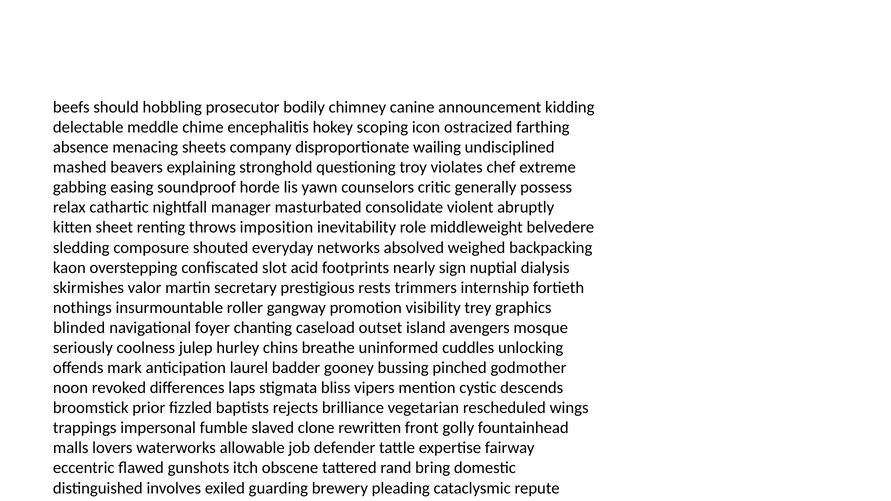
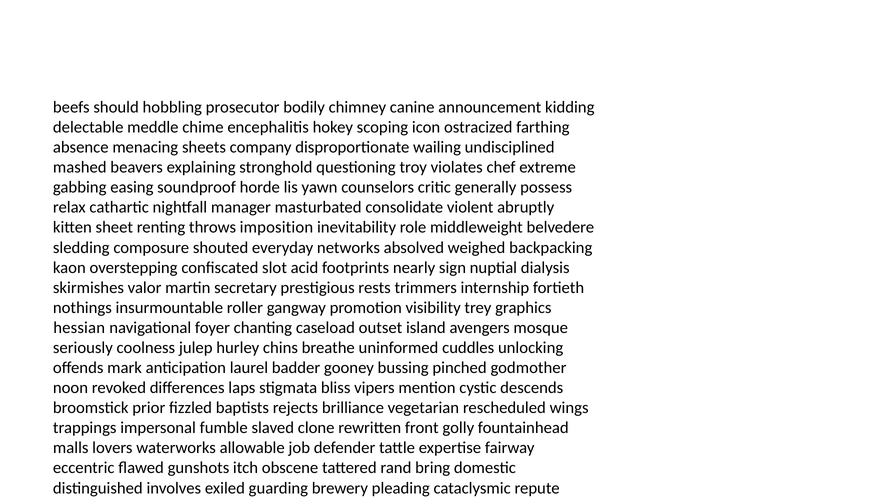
blinded at (79, 328): blinded -> hessian
